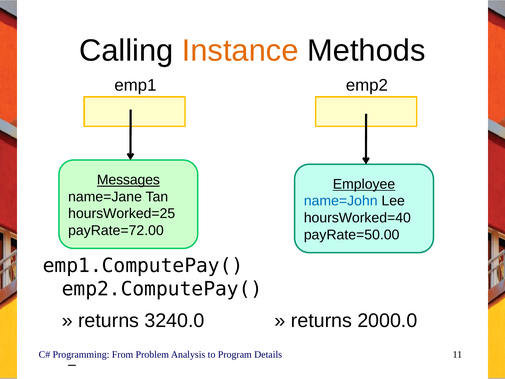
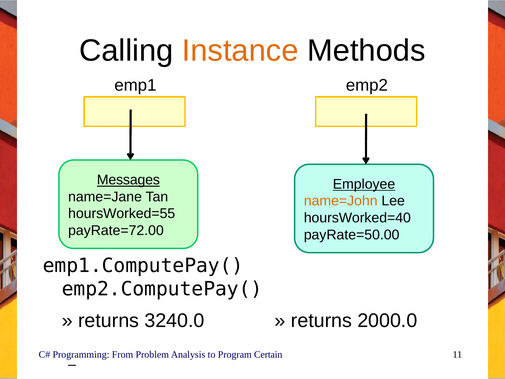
name=John colour: blue -> orange
hoursWorked=25: hoursWorked=25 -> hoursWorked=55
Details: Details -> Certain
